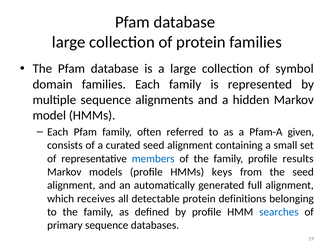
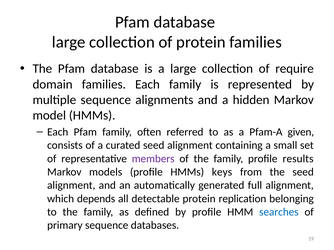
symbol: symbol -> require
members colour: blue -> purple
receives: receives -> depends
definitions: definitions -> replication
